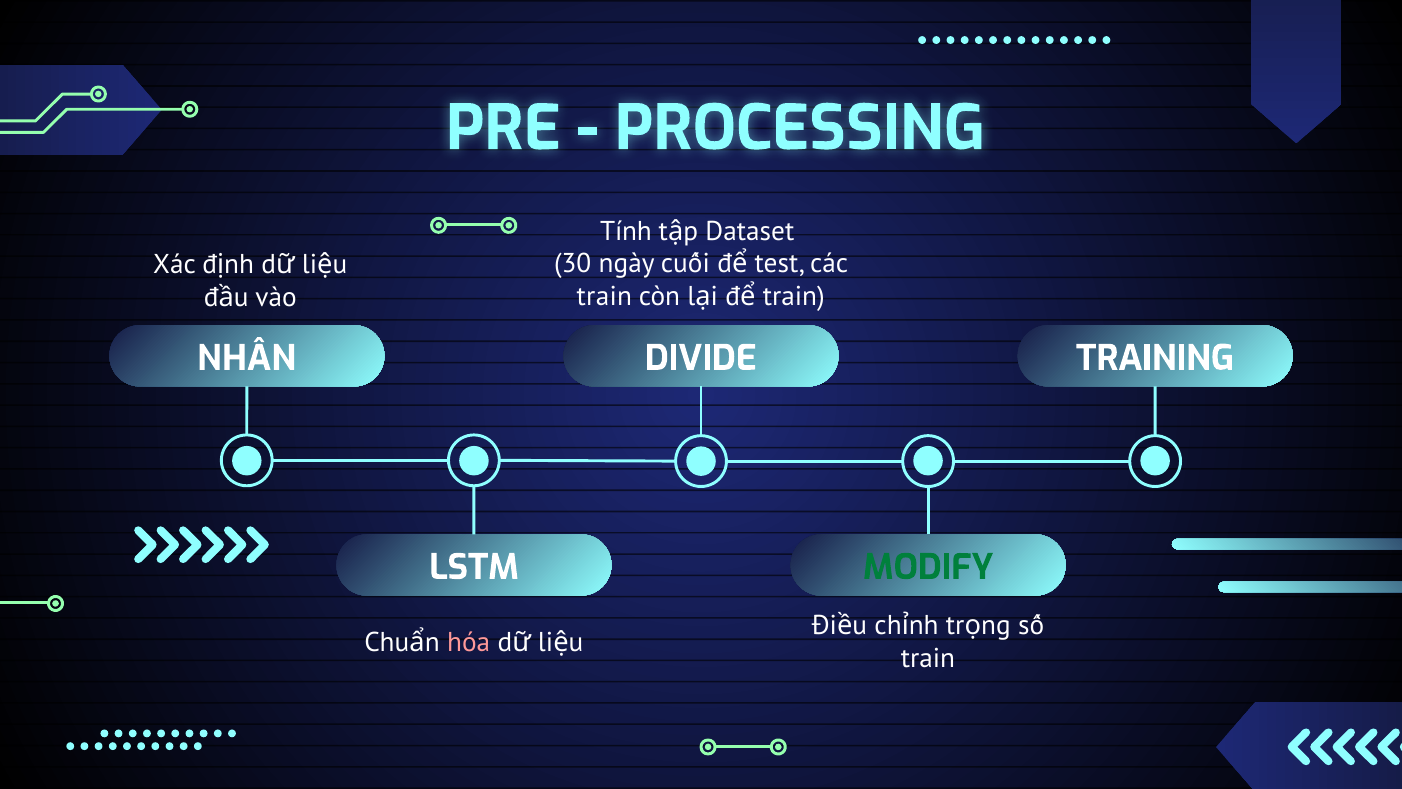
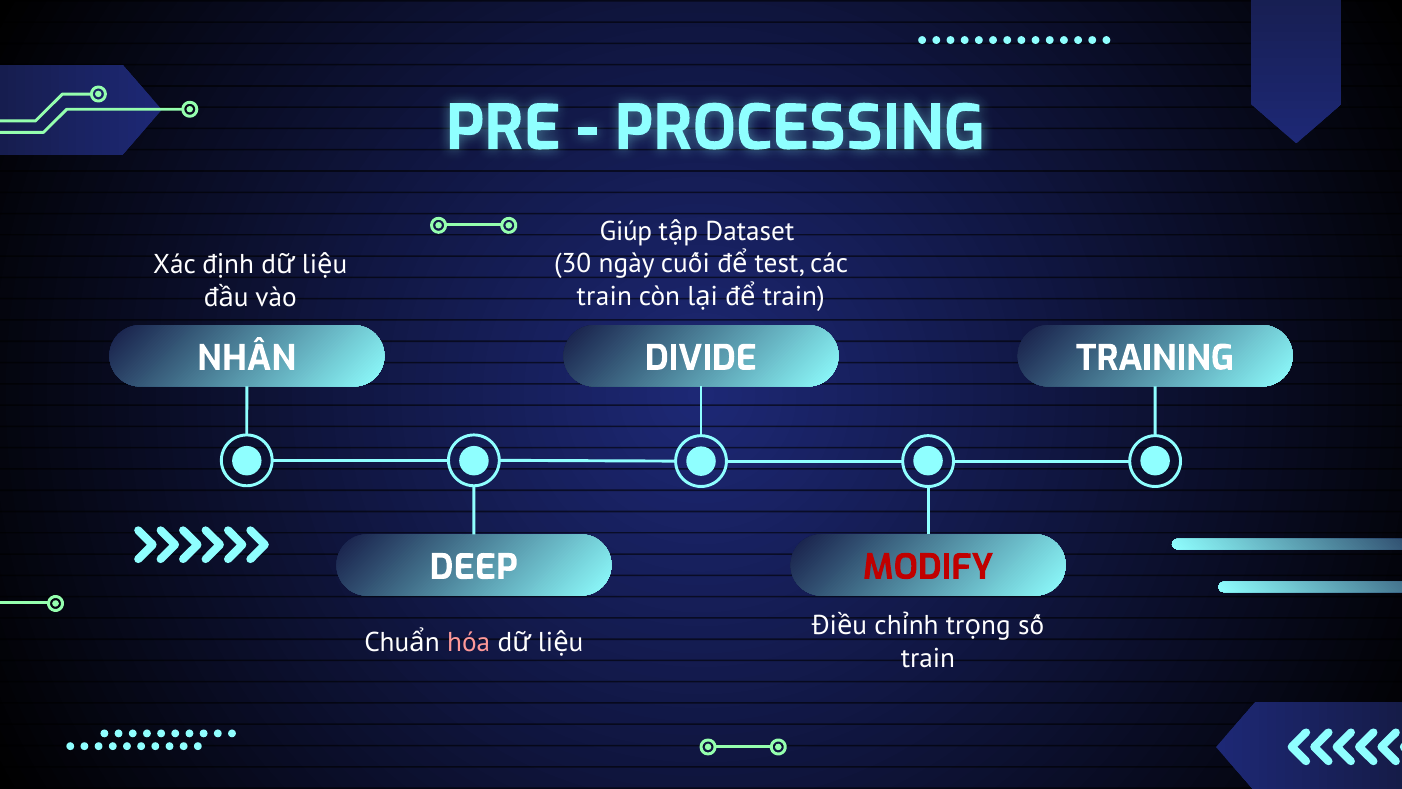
Tính: Tính -> Giúp
LSTM: LSTM -> DEEP
MODIFY colour: green -> red
